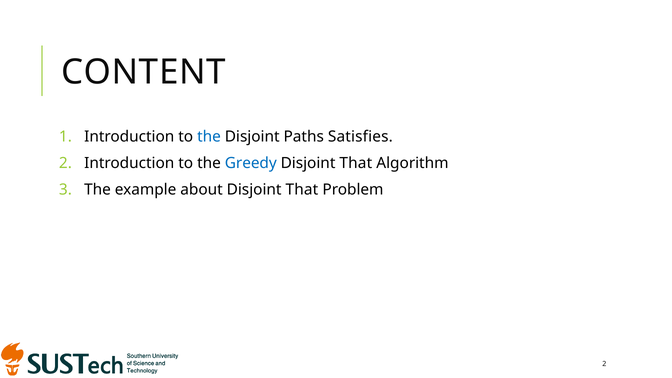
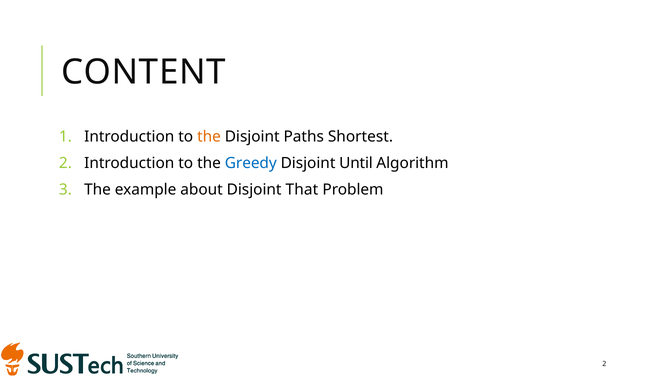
the at (209, 137) colour: blue -> orange
Satisfies: Satisfies -> Shortest
That at (356, 163): That -> Until
